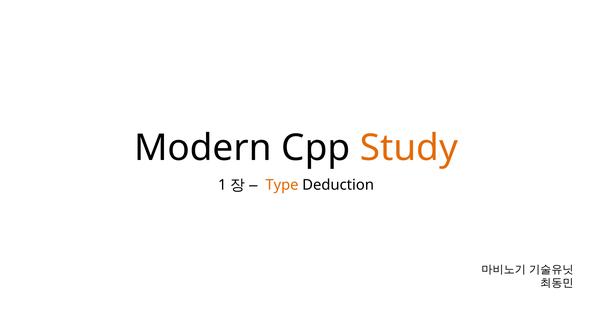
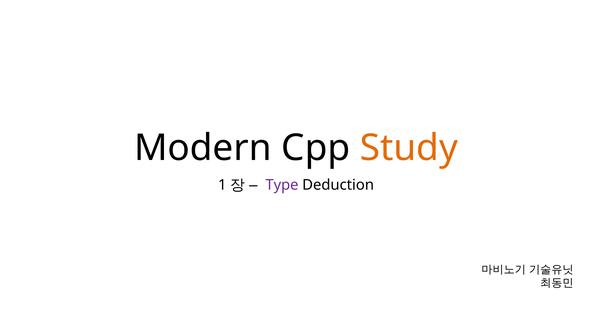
Type colour: orange -> purple
